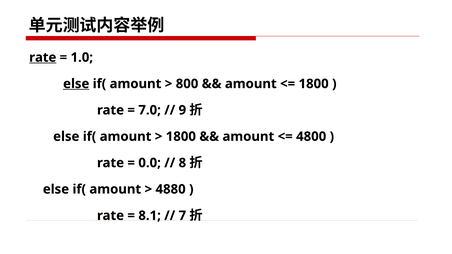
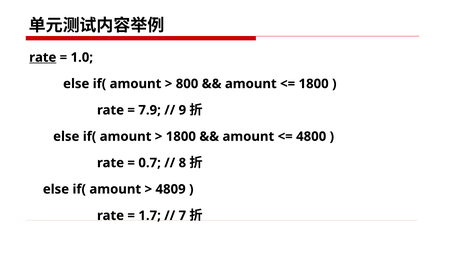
else at (76, 84) underline: present -> none
7.0: 7.0 -> 7.9
0.0: 0.0 -> 0.7
4880: 4880 -> 4809
8.1: 8.1 -> 1.7
